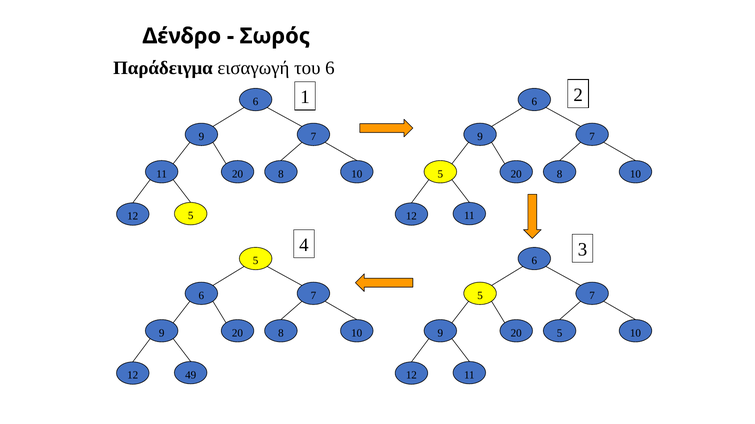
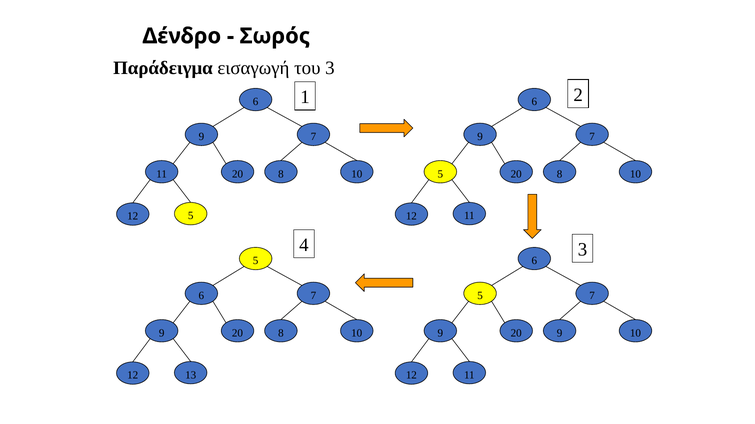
του 6: 6 -> 3
20 5: 5 -> 9
49: 49 -> 13
